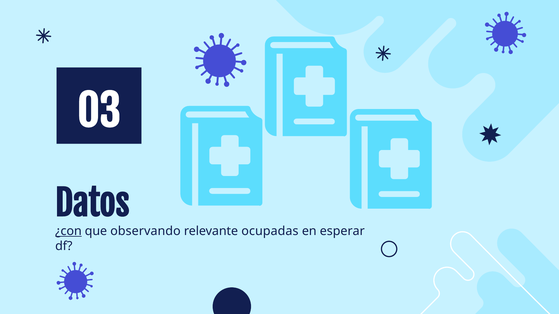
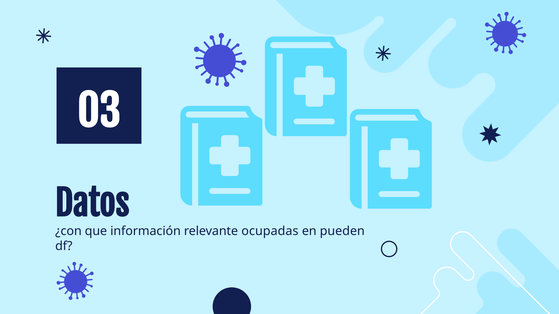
¿con underline: present -> none
observando: observando -> información
esperar: esperar -> pueden
